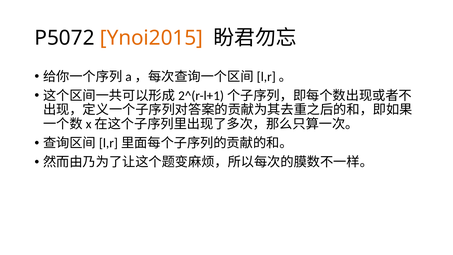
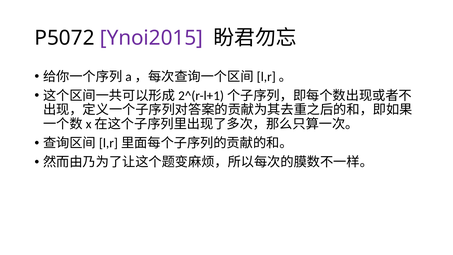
Ynoi2015 colour: orange -> purple
